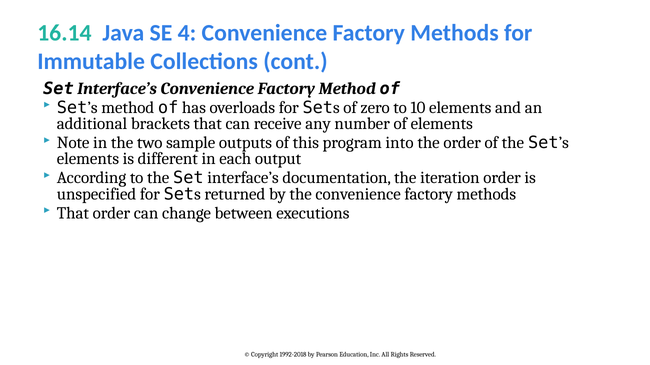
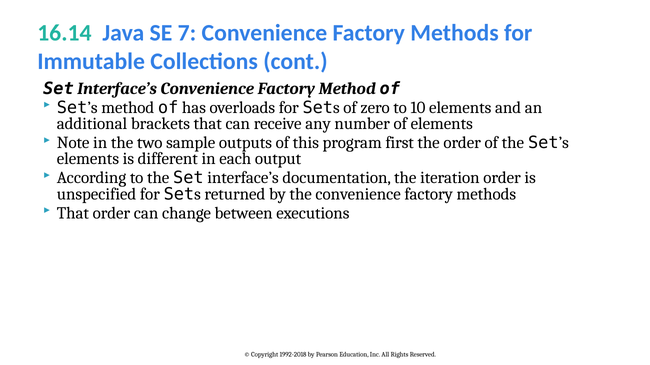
4: 4 -> 7
into: into -> first
